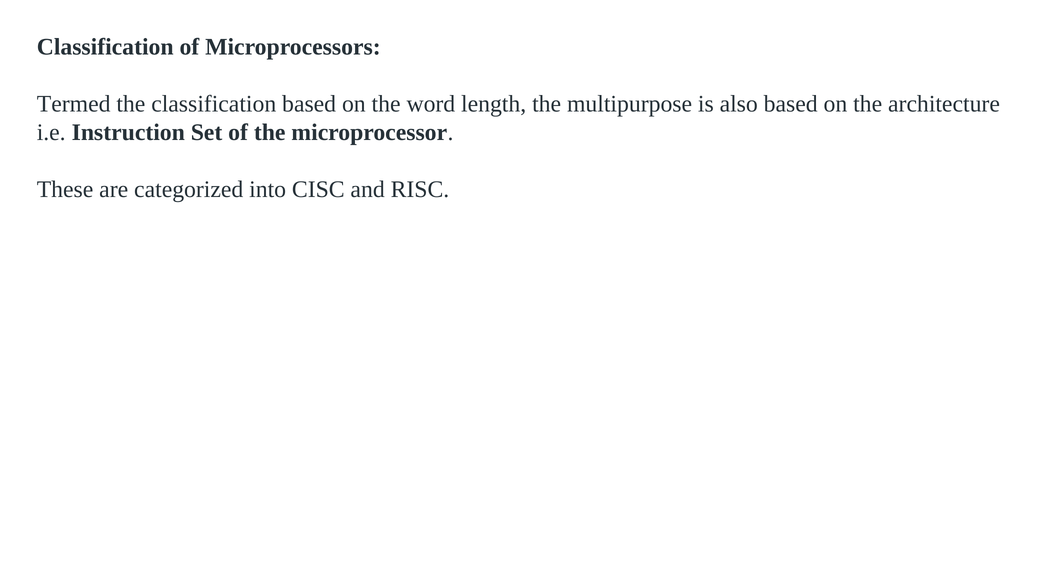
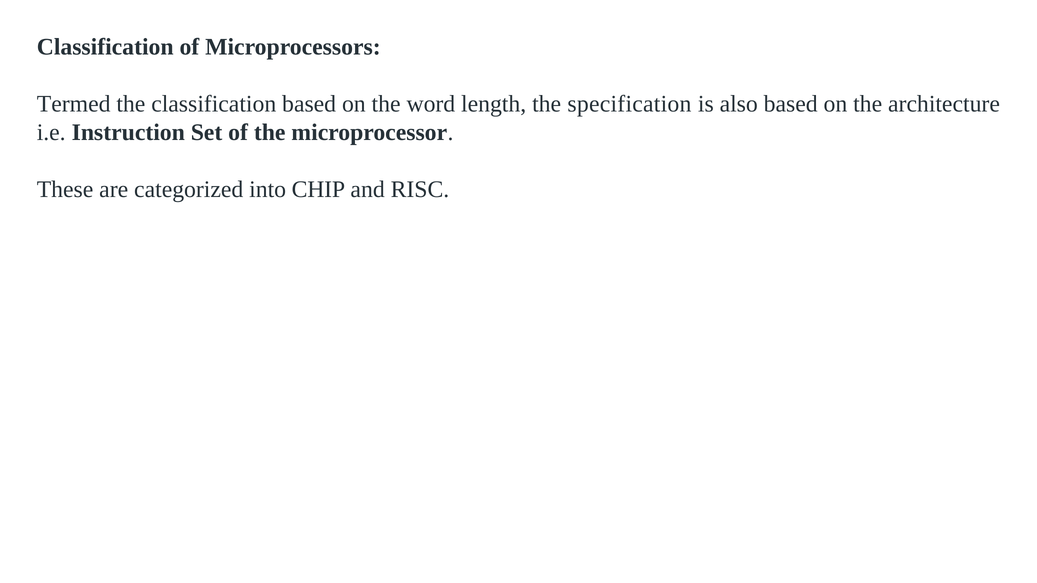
multipurpose: multipurpose -> specification
CISC: CISC -> CHIP
